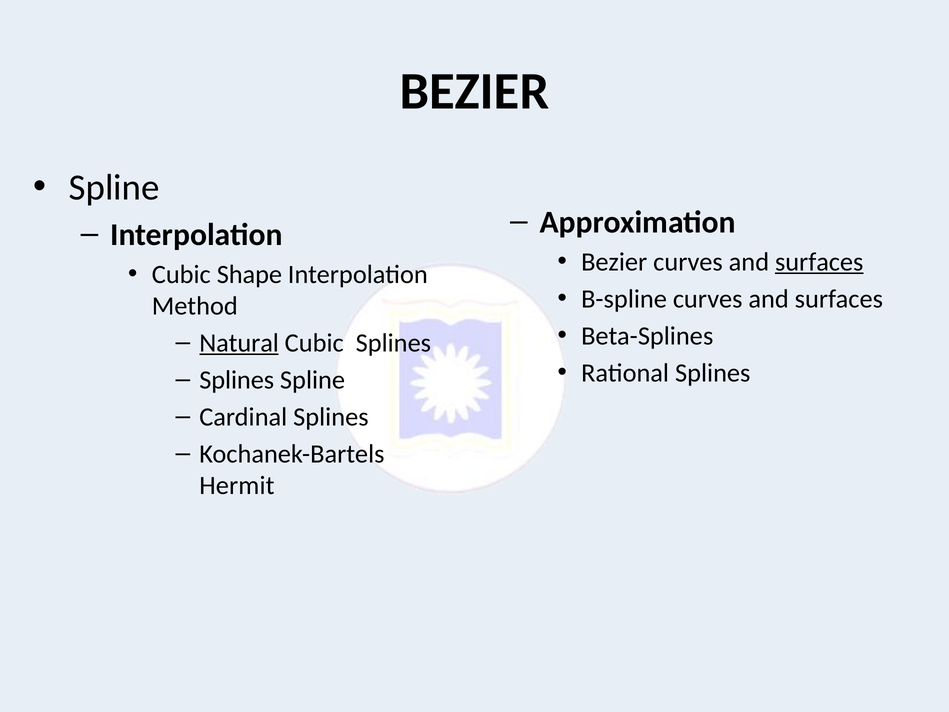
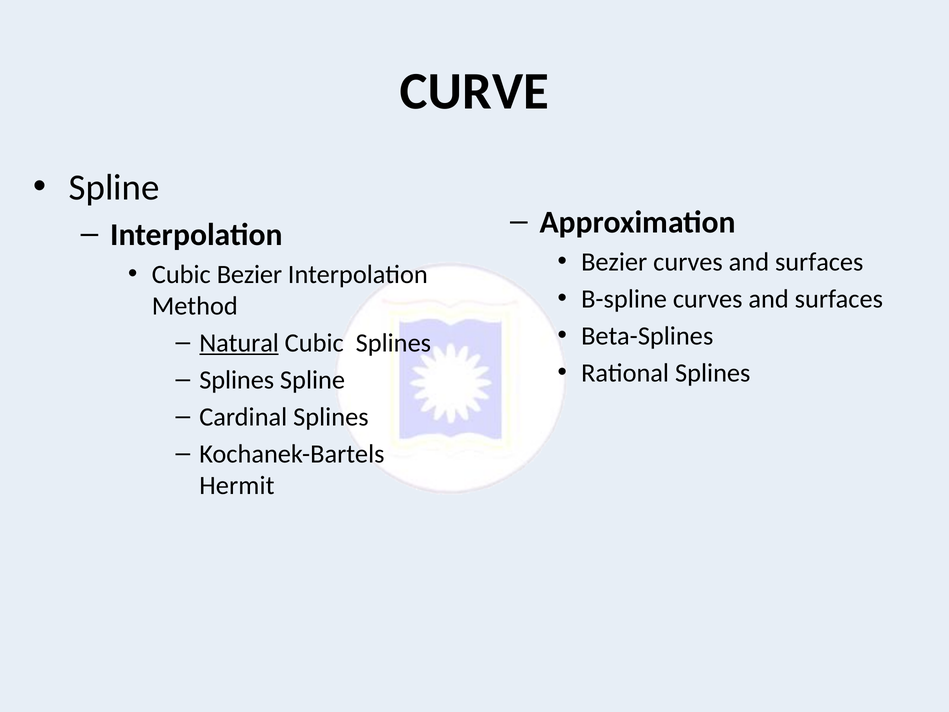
BEZIER at (474, 91): BEZIER -> CURVE
surfaces at (819, 262) underline: present -> none
Cubic Shape: Shape -> Bezier
